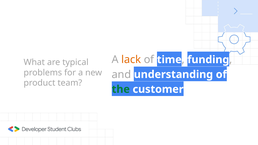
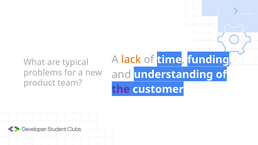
the colour: green -> purple
